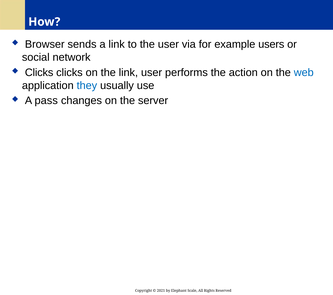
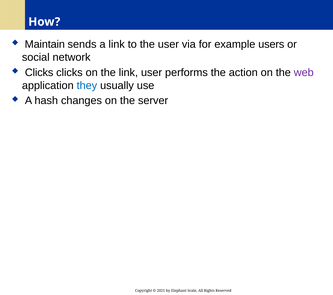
Browser: Browser -> Maintain
web colour: blue -> purple
pass: pass -> hash
